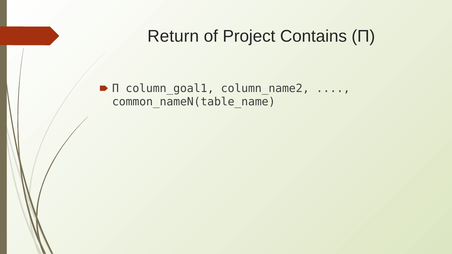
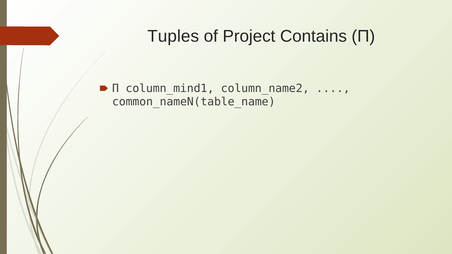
Return: Return -> Tuples
column_goal1: column_goal1 -> column_mind1
